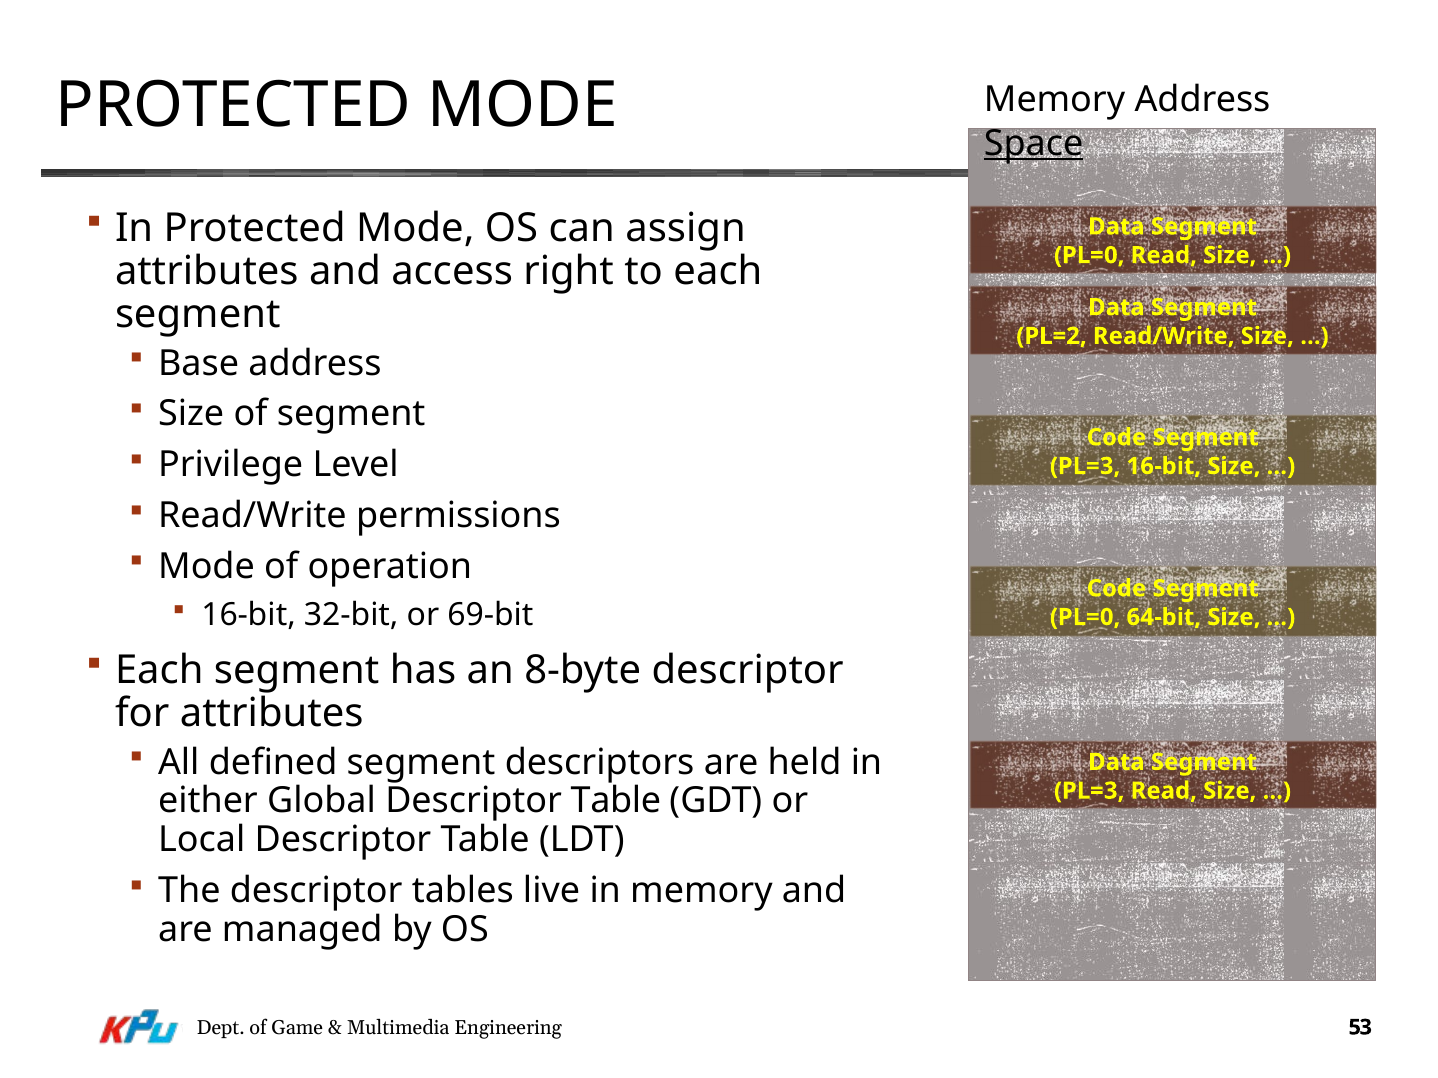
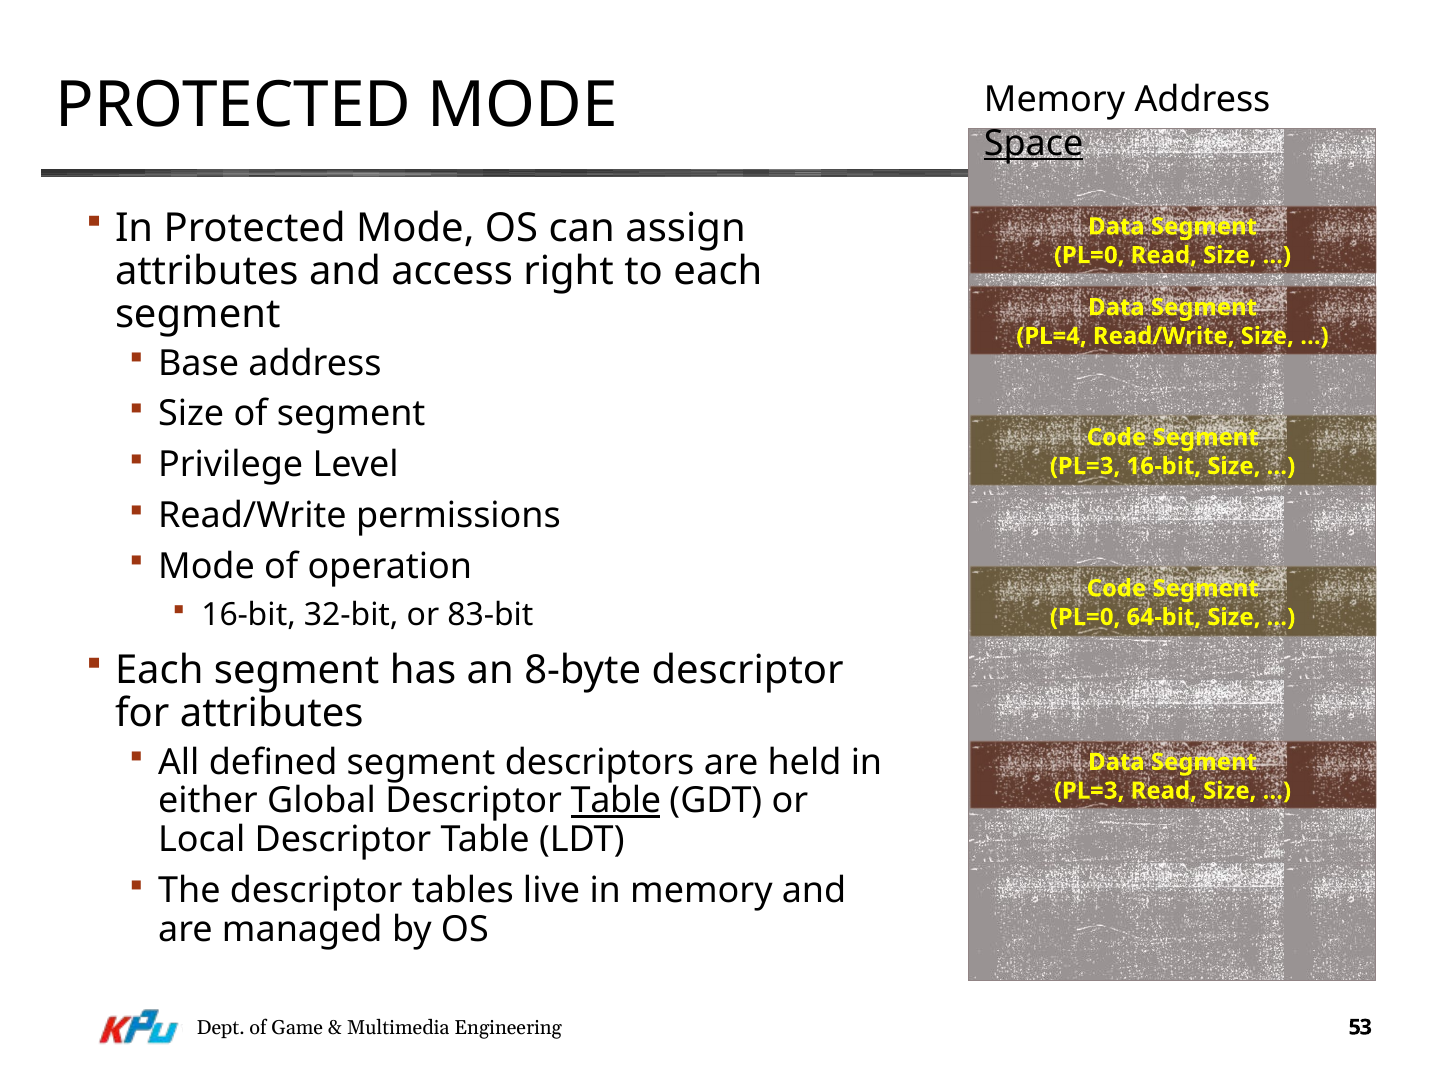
PL=2: PL=2 -> PL=4
69-bit: 69-bit -> 83-bit
Table at (616, 801) underline: none -> present
